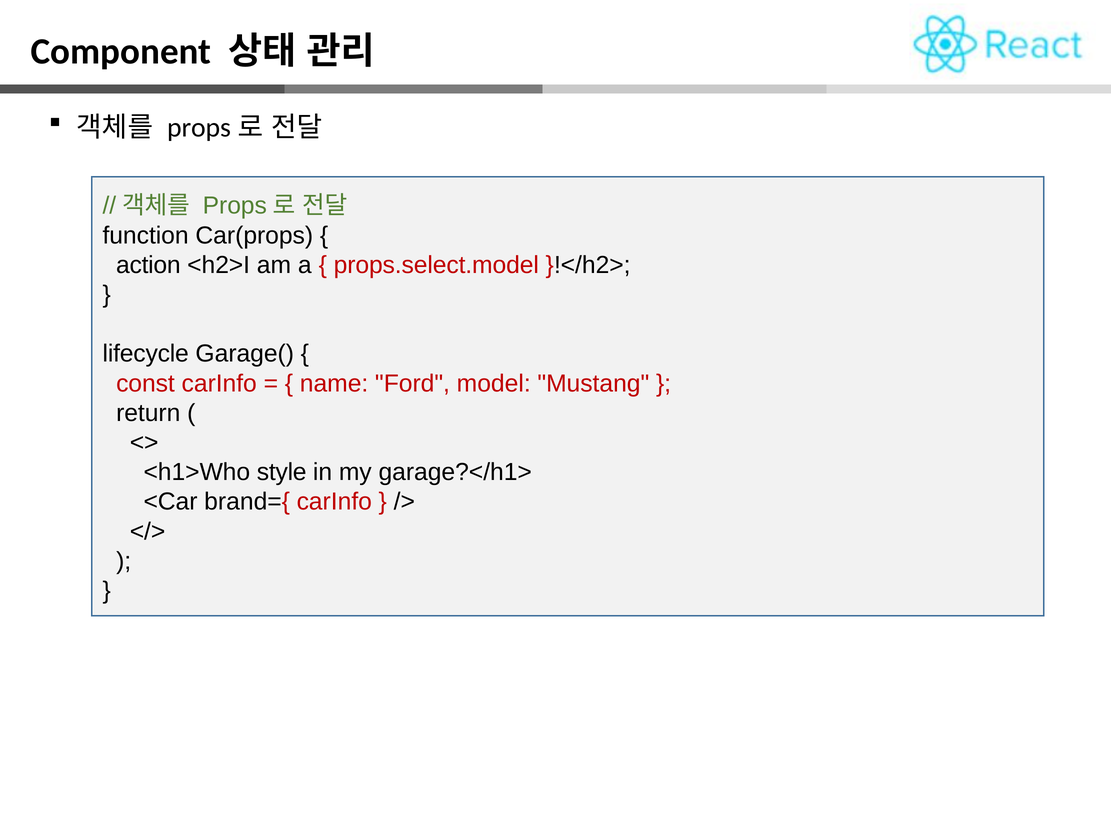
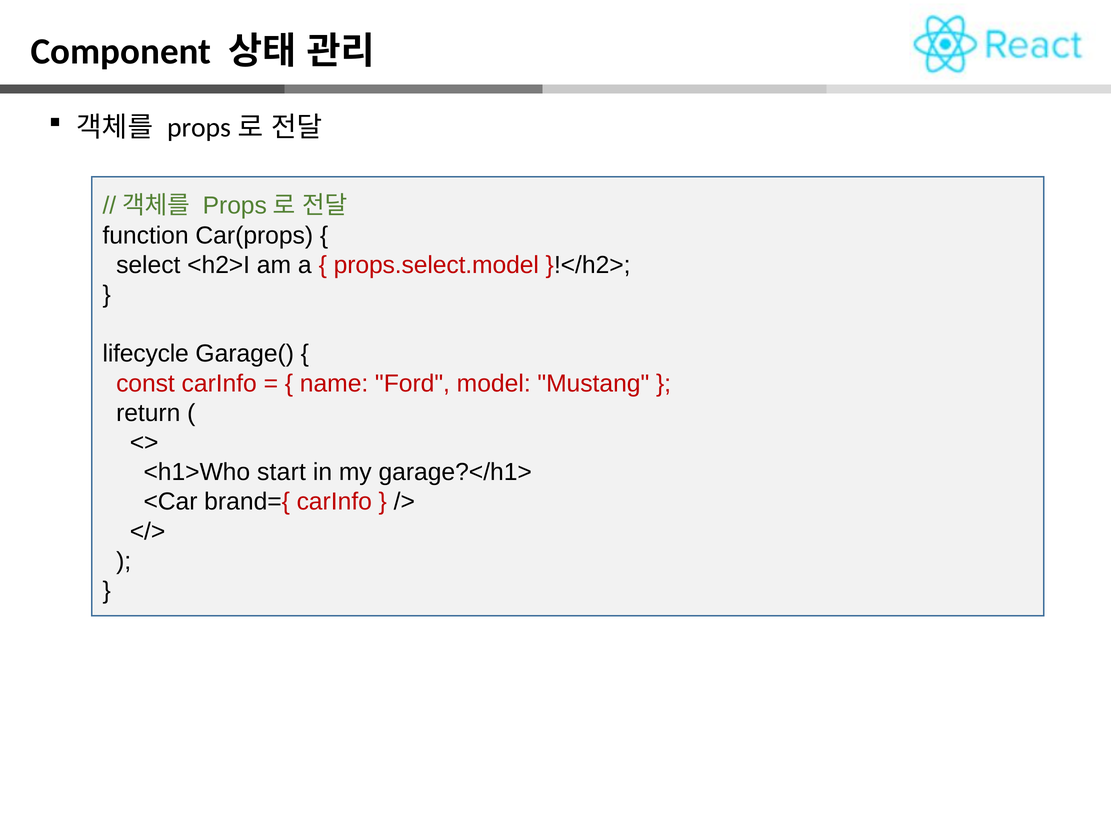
action: action -> select
style: style -> start
